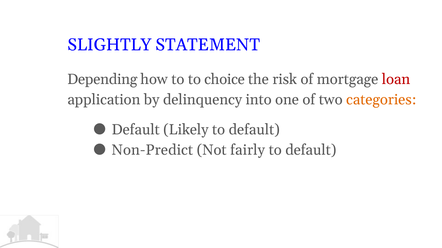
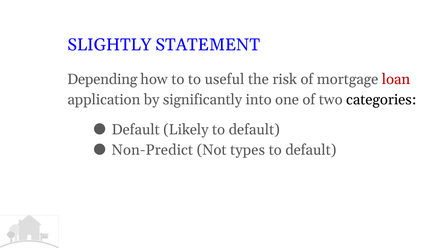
choice: choice -> useful
delinquency: delinquency -> significantly
categories colour: orange -> black
fairly: fairly -> types
